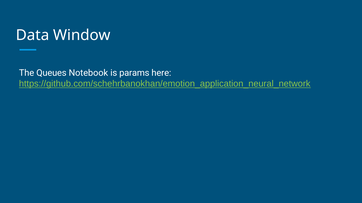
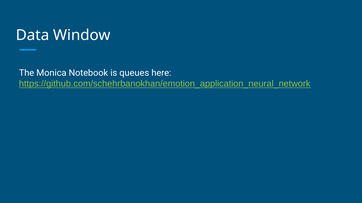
Queues: Queues -> Monica
params: params -> queues
